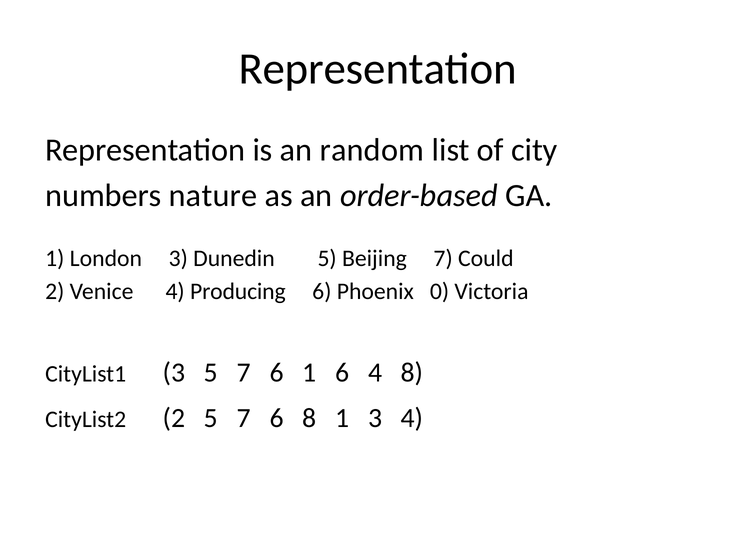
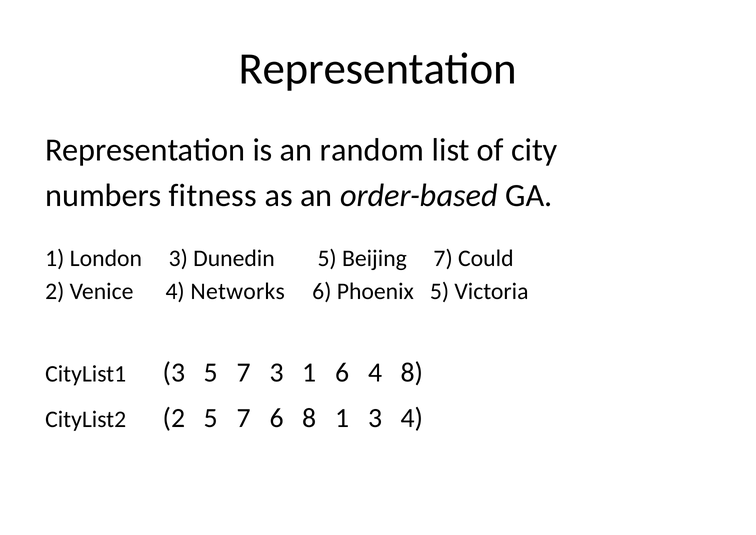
nature: nature -> fitness
Producing: Producing -> Networks
Phoenix 0: 0 -> 5
3 5 7 6: 6 -> 3
